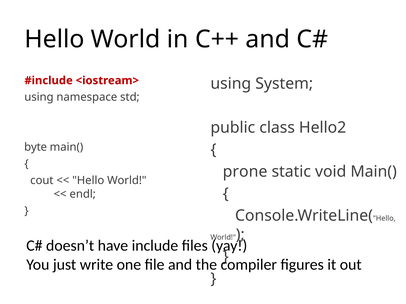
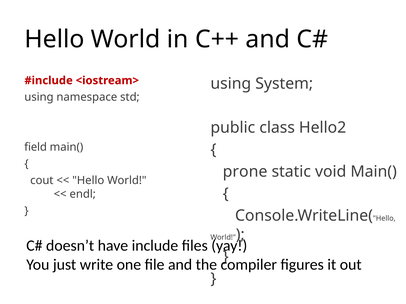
byte: byte -> field
